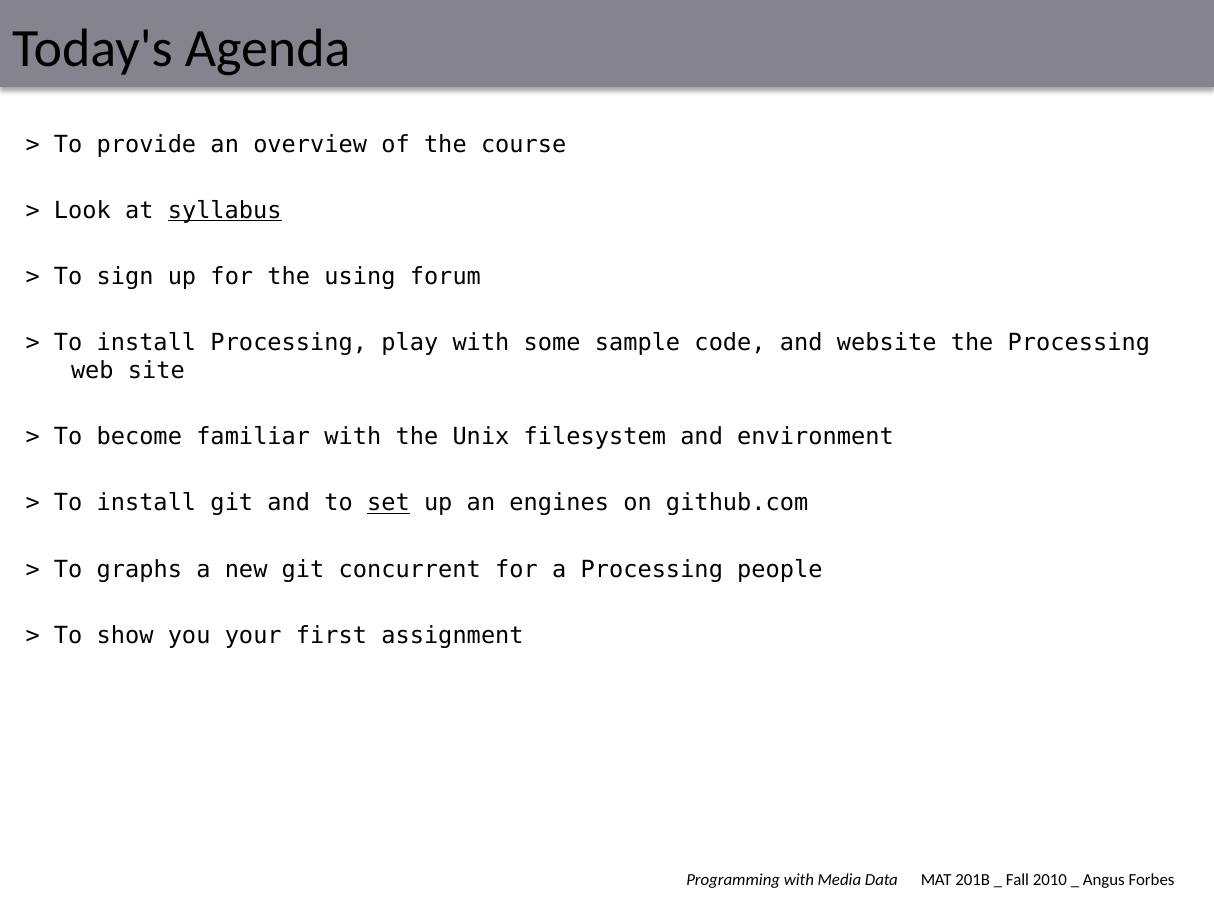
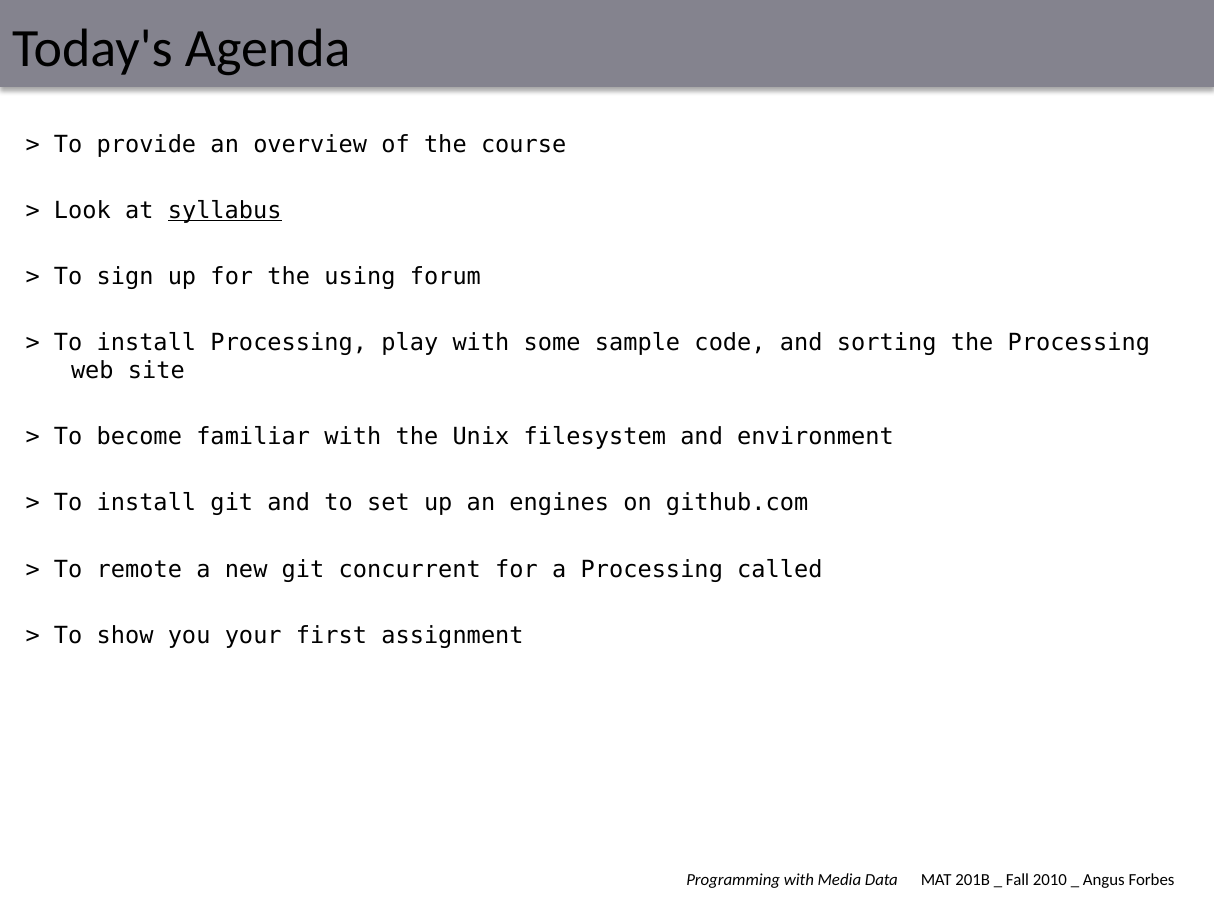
website: website -> sorting
set underline: present -> none
graphs: graphs -> remote
people: people -> called
